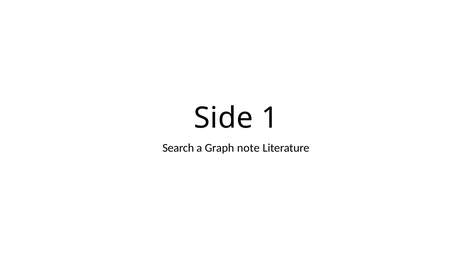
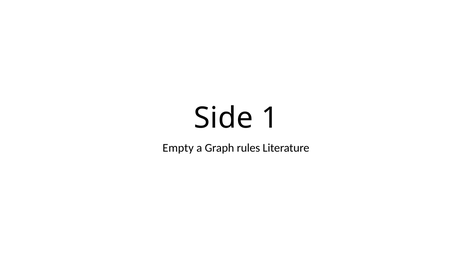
Search: Search -> Empty
note: note -> rules
